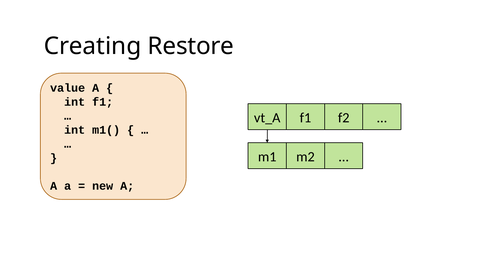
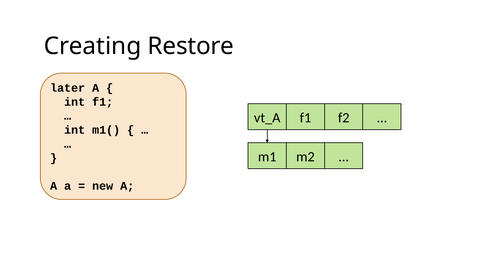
value: value -> later
